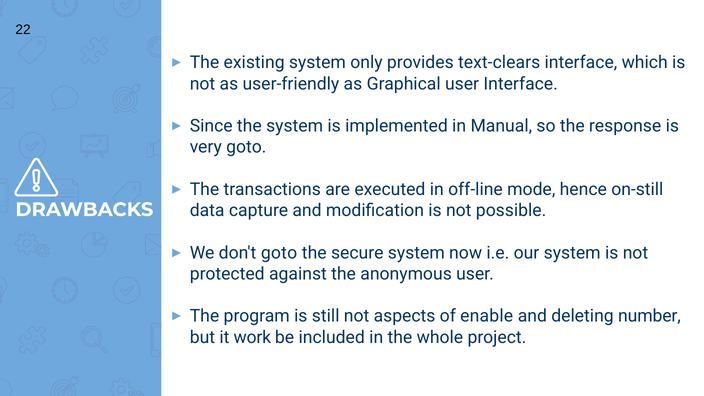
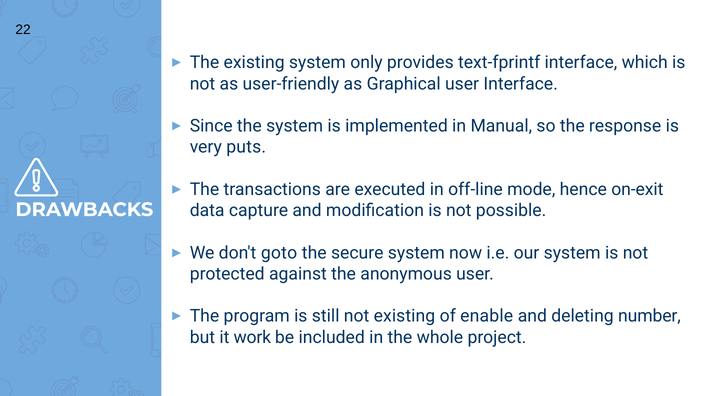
text-clears: text-clears -> text-fprintf
very goto: goto -> puts
on-still: on-still -> on-exit
not aspects: aspects -> existing
